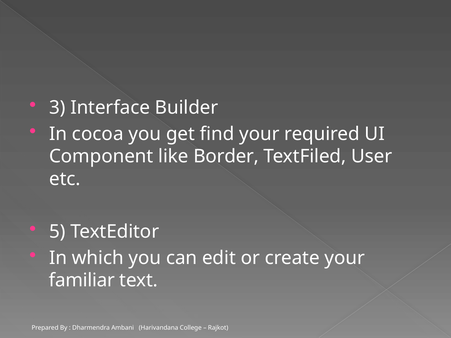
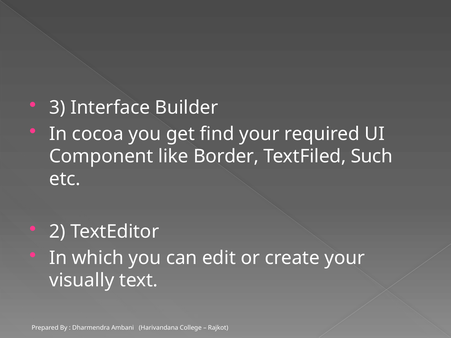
User: User -> Such
5: 5 -> 2
familiar: familiar -> visually
